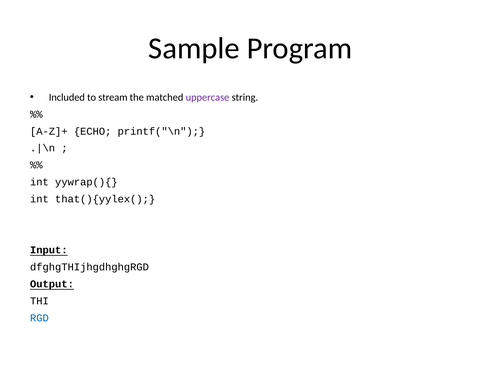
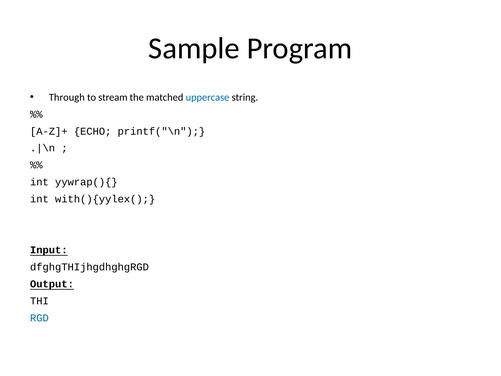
Included: Included -> Through
uppercase colour: purple -> blue
that(){yylex(: that(){yylex( -> with(){yylex(
